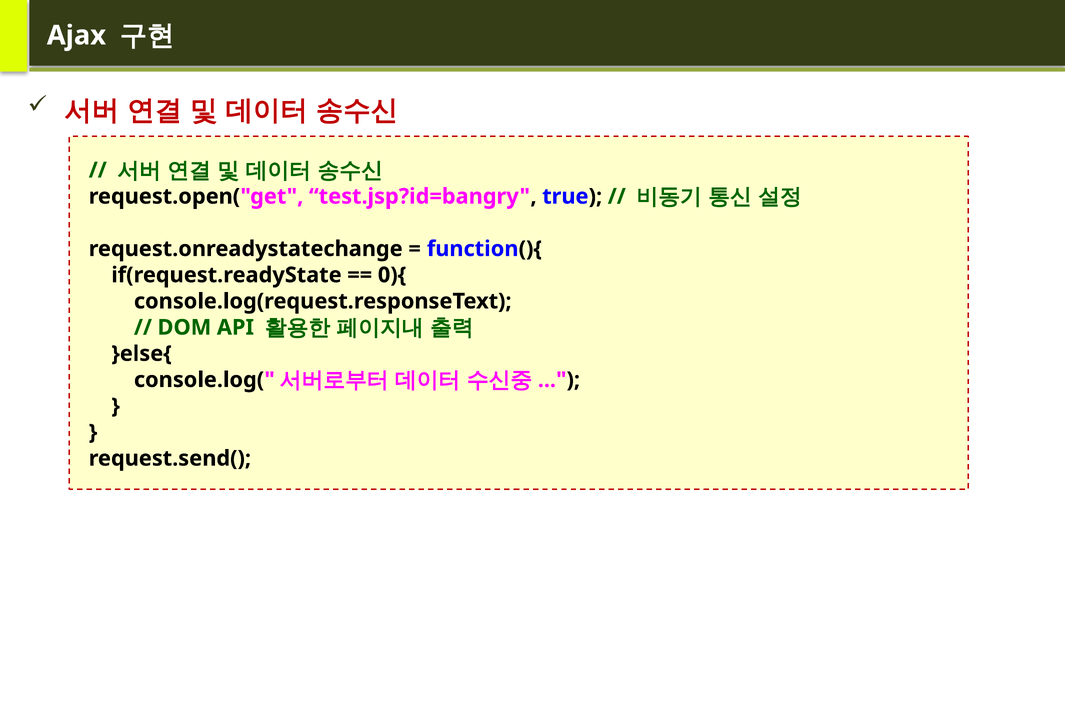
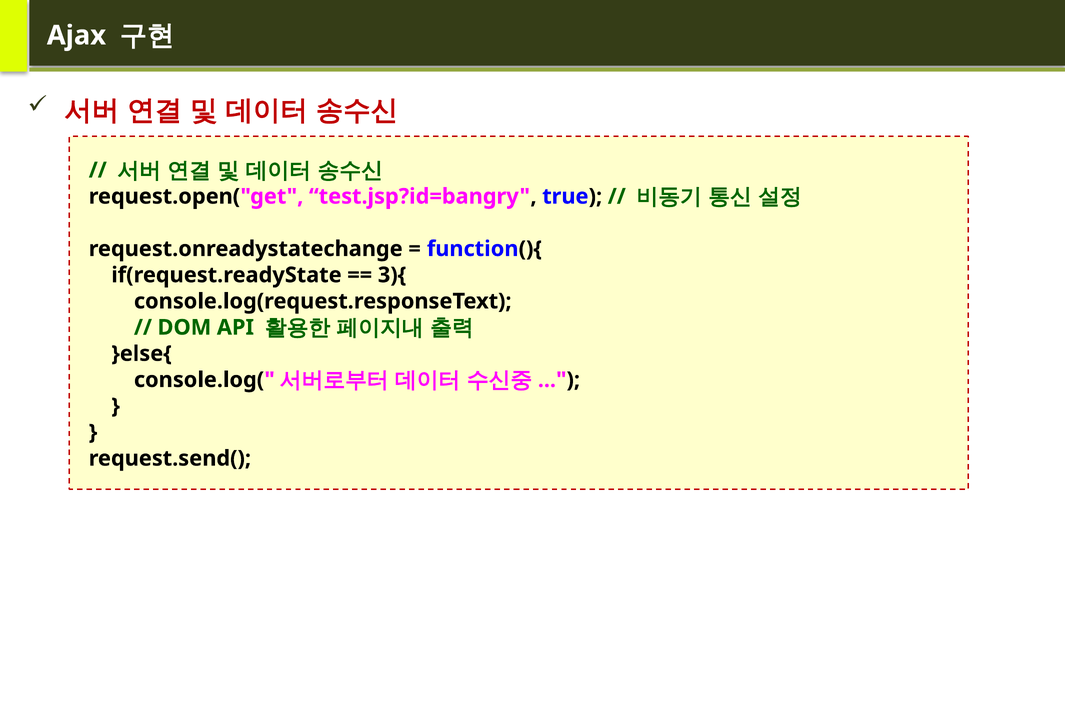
0){: 0){ -> 3){
